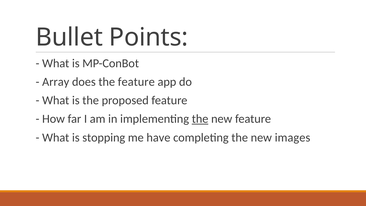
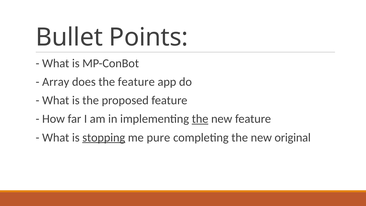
stopping underline: none -> present
have: have -> pure
images: images -> original
